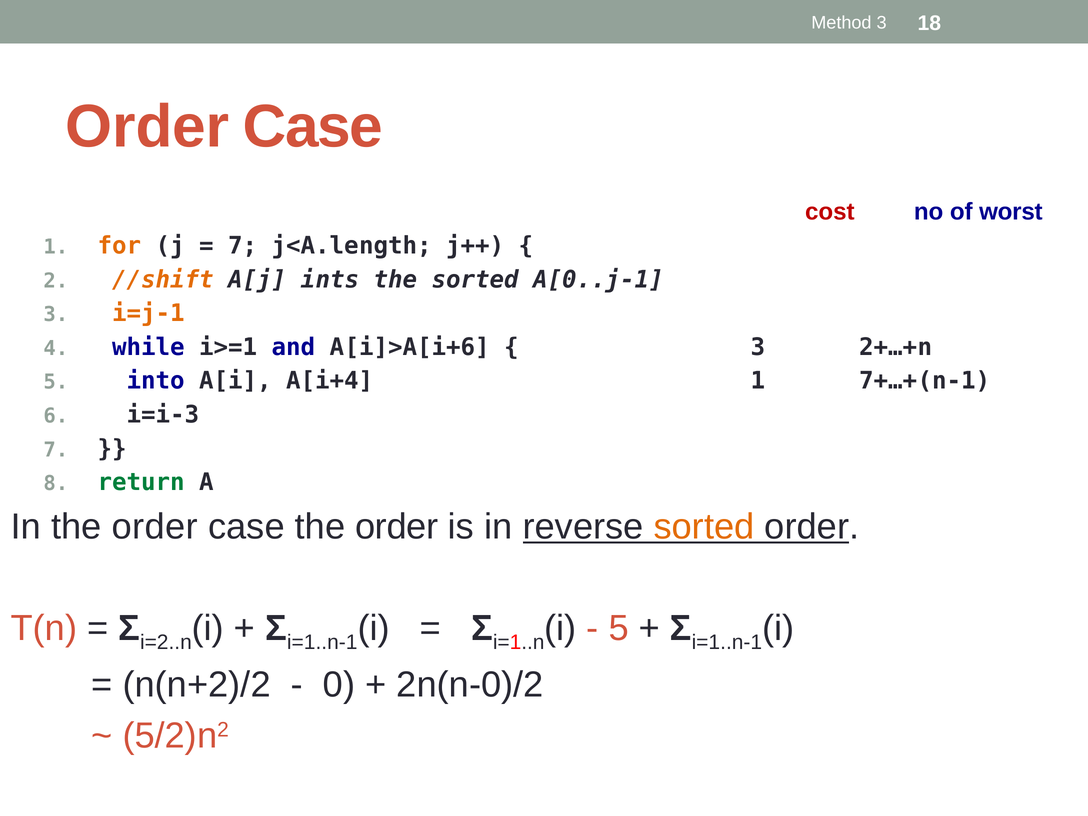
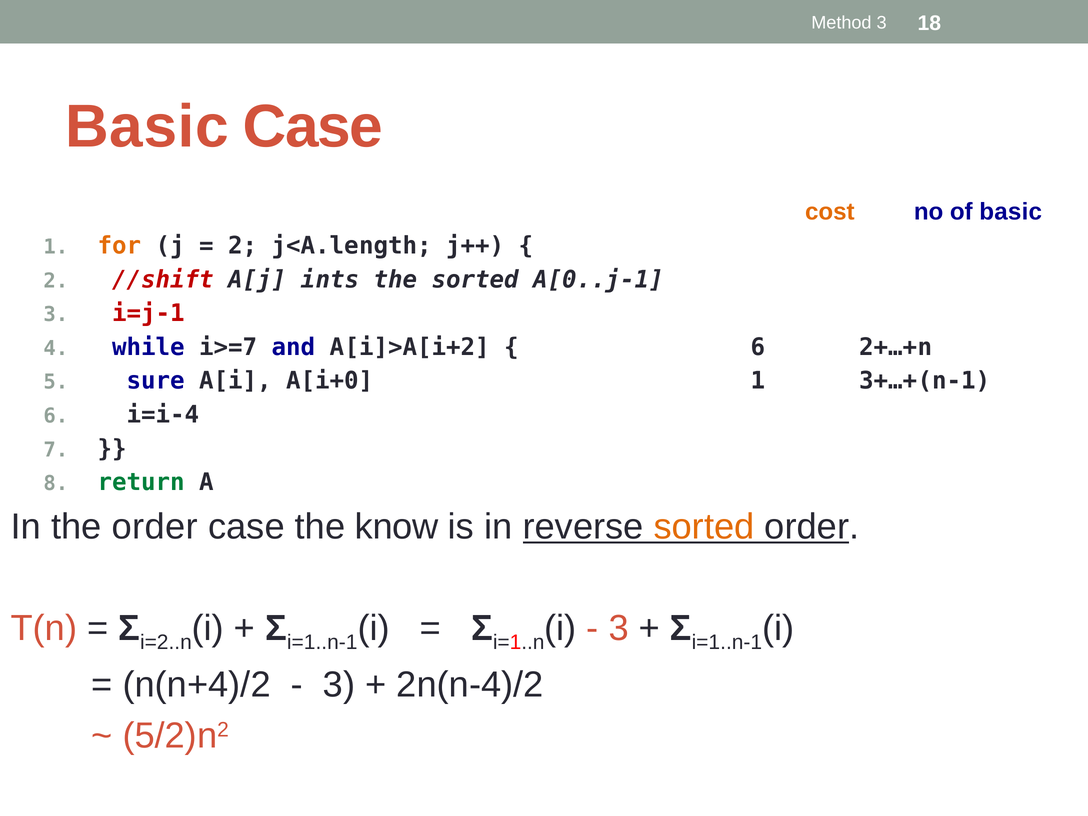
Order at (147, 127): Order -> Basic
cost colour: red -> orange
of worst: worst -> basic
7 at (243, 246): 7 -> 2
//shift colour: orange -> red
i=j-1 colour: orange -> red
i>=1: i>=1 -> i>=7
A[i]>A[i+6: A[i]>A[i+6 -> A[i]>A[i+2
3 at (758, 347): 3 -> 6
into: into -> sure
A[i+4: A[i+4 -> A[i+0
7+…+(n-1: 7+…+(n-1 -> 3+…+(n-1
i=i-3: i=i-3 -> i=i-4
case the order: order -> know
5 at (619, 628): 5 -> 3
n(n+2)/2: n(n+2)/2 -> n(n+4)/2
0 at (339, 685): 0 -> 3
2n(n-0)/2: 2n(n-0)/2 -> 2n(n-4)/2
